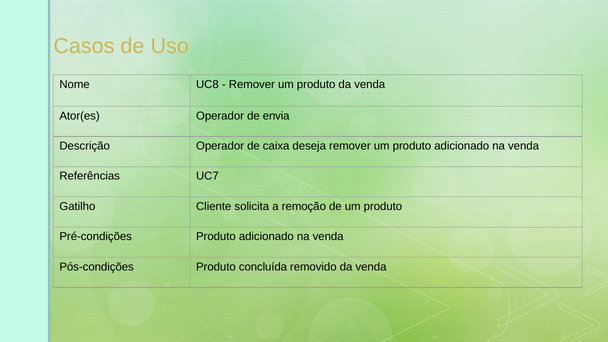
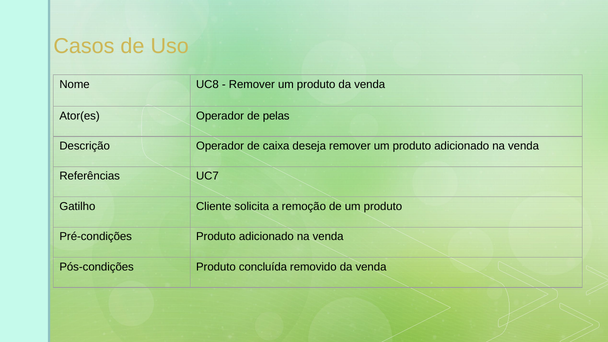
envia: envia -> pelas
